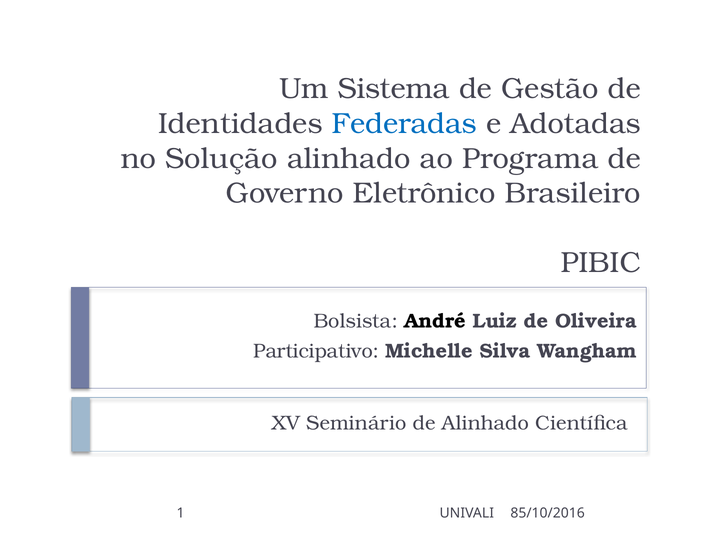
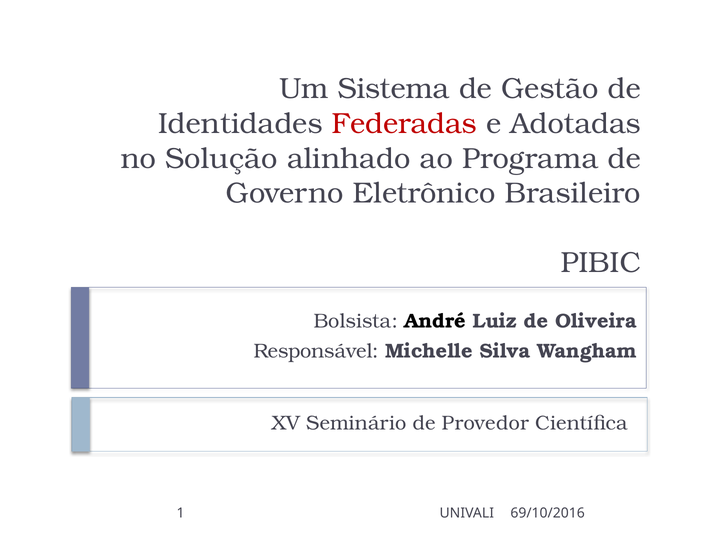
Federadas colour: blue -> red
Participativo: Participativo -> Responsável
de Alinhado: Alinhado -> Provedor
85/10/2016: 85/10/2016 -> 69/10/2016
